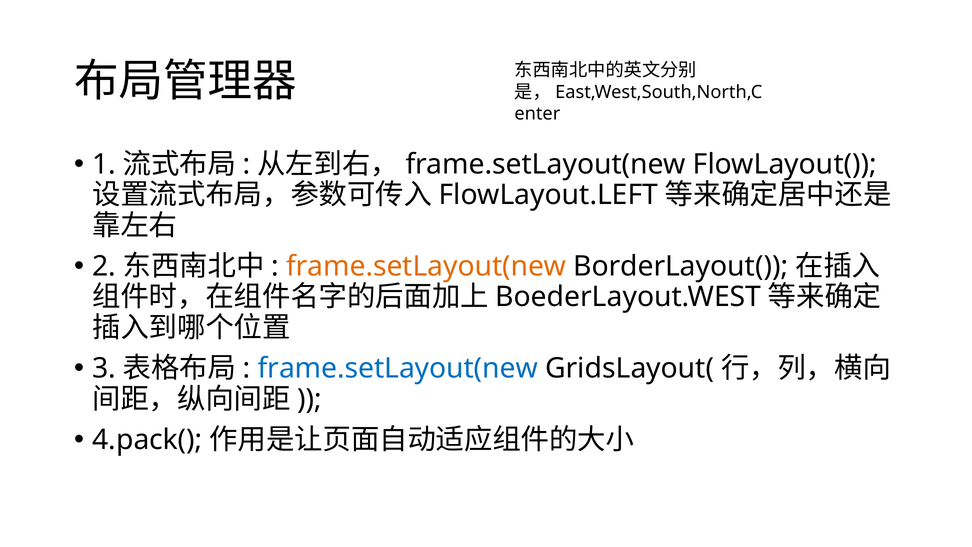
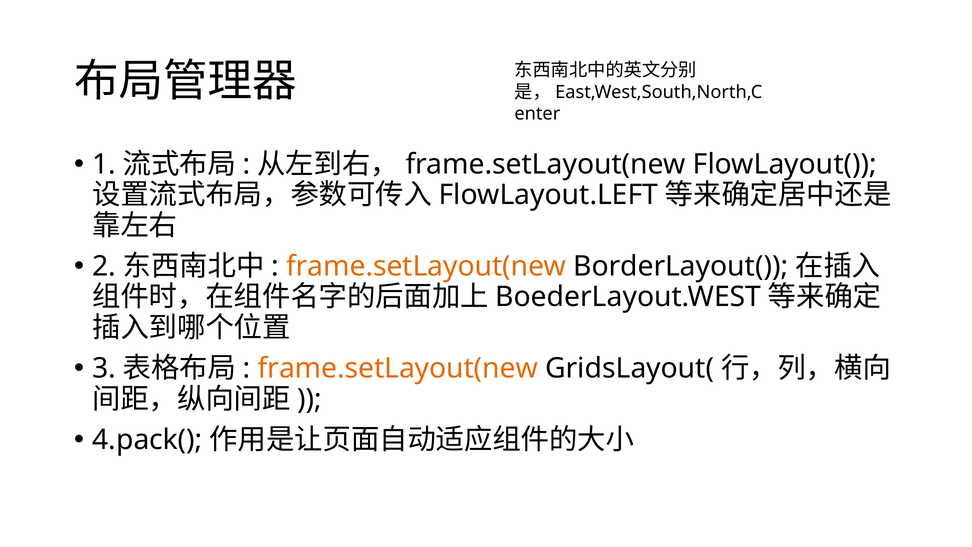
frame.setLayout(new at (398, 368) colour: blue -> orange
